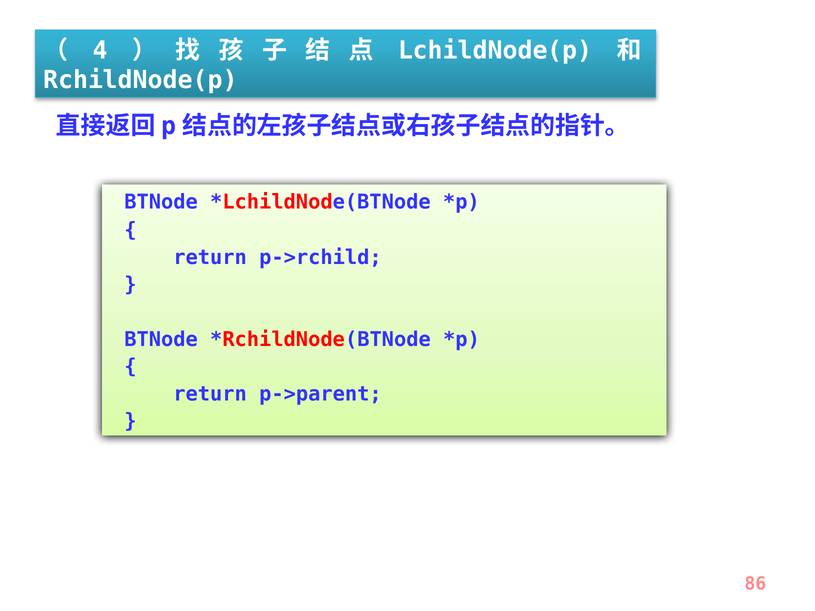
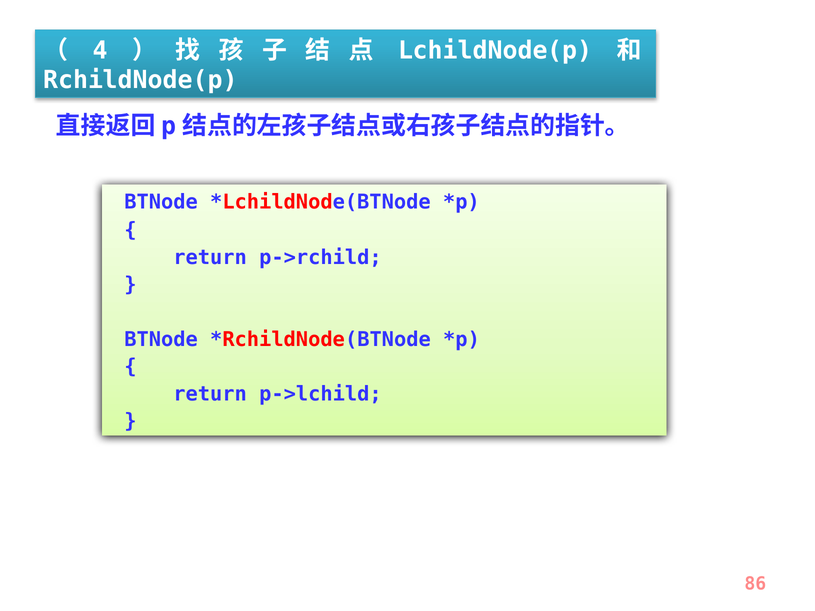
p->parent: p->parent -> p->lchild
